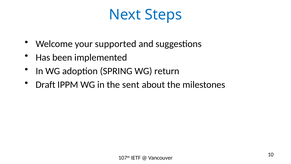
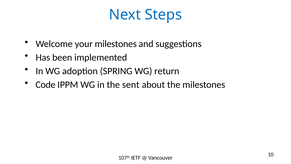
your supported: supported -> milestones
Draft: Draft -> Code
